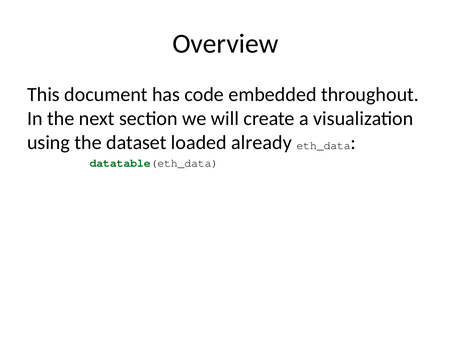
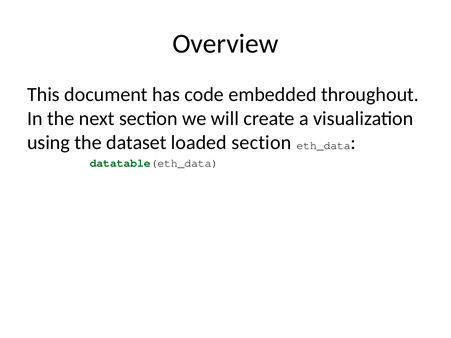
loaded already: already -> section
